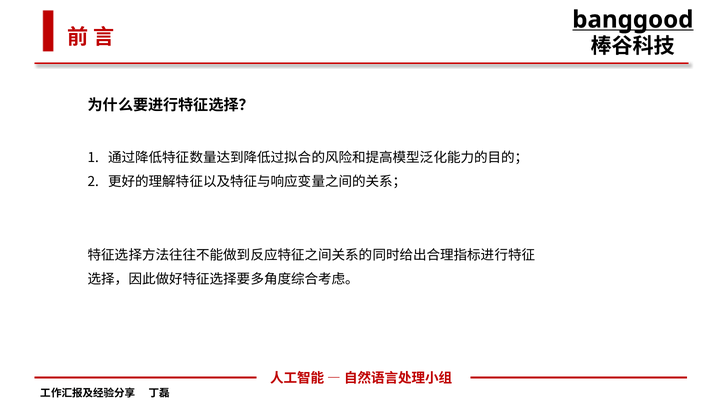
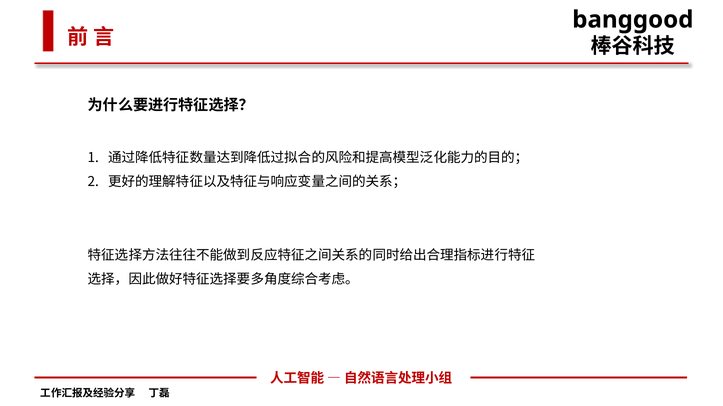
banggood underline: present -> none
